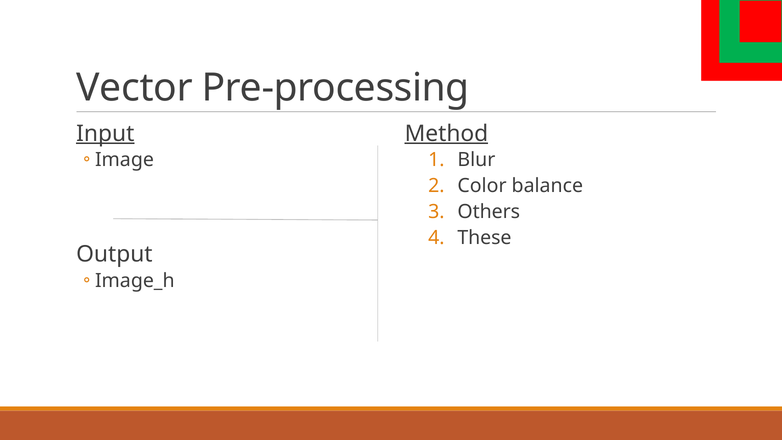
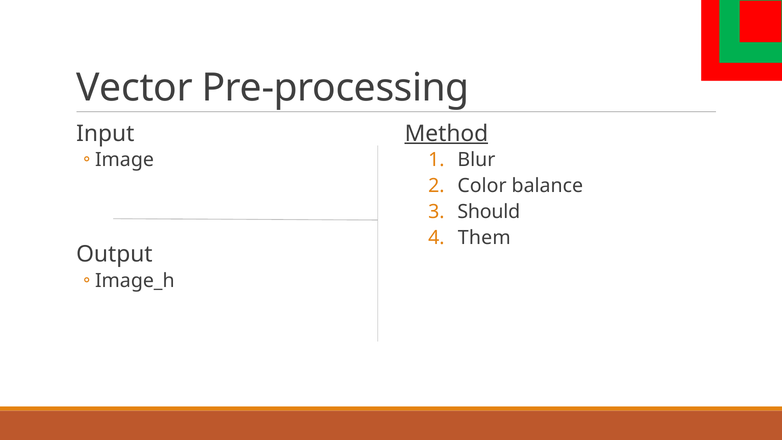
Input underline: present -> none
Others: Others -> Should
These: These -> Them
